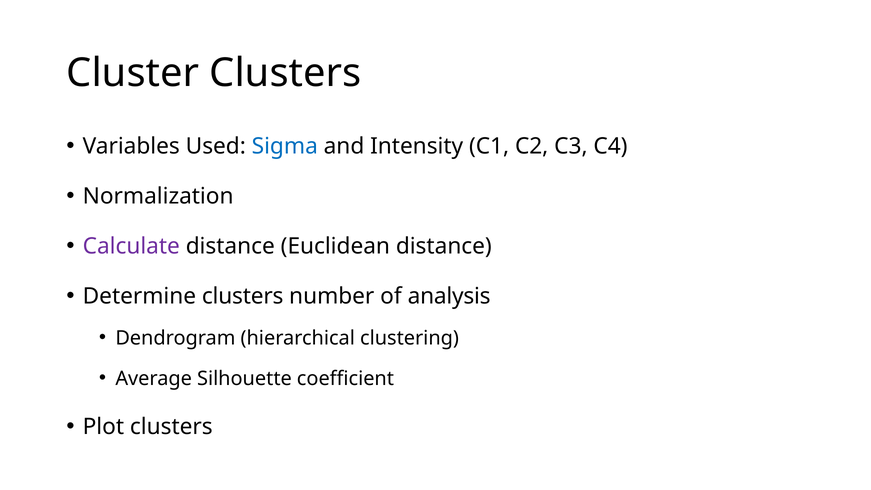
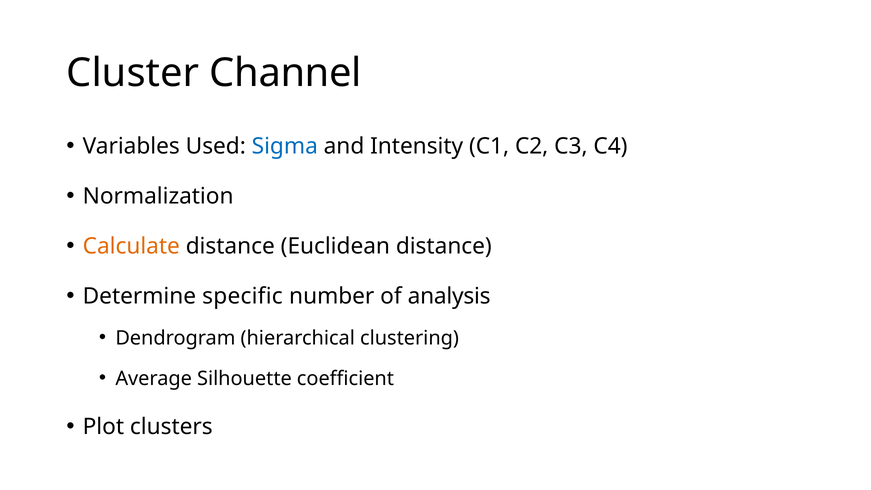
Cluster Clusters: Clusters -> Channel
Calculate colour: purple -> orange
Determine clusters: clusters -> specific
